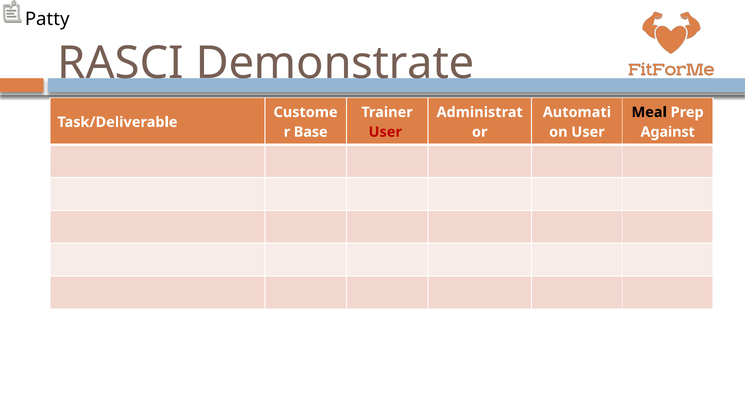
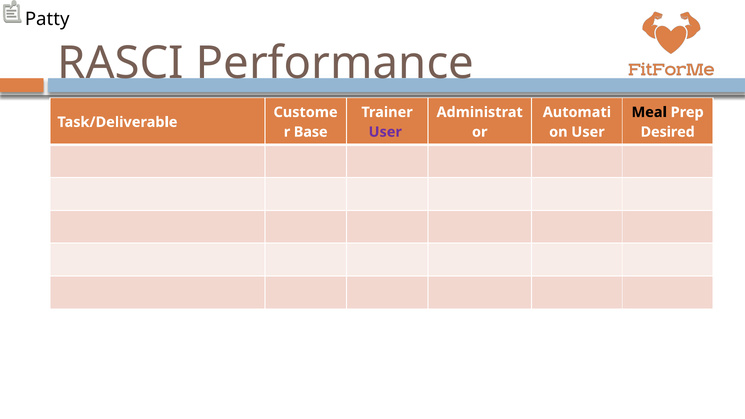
Demonstrate: Demonstrate -> Performance
User at (385, 132) colour: red -> purple
Against: Against -> Desired
